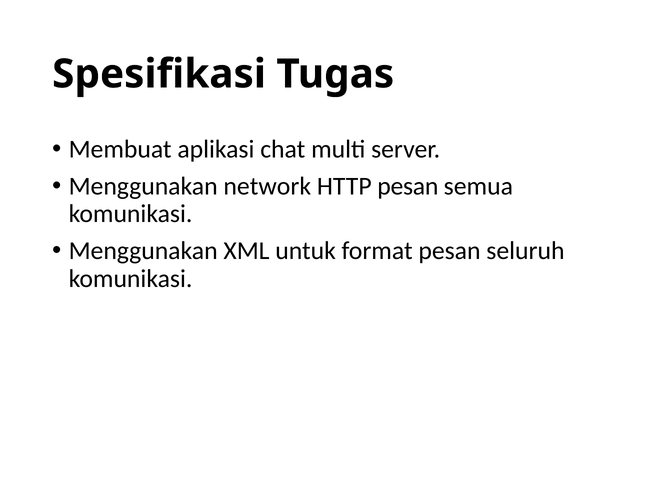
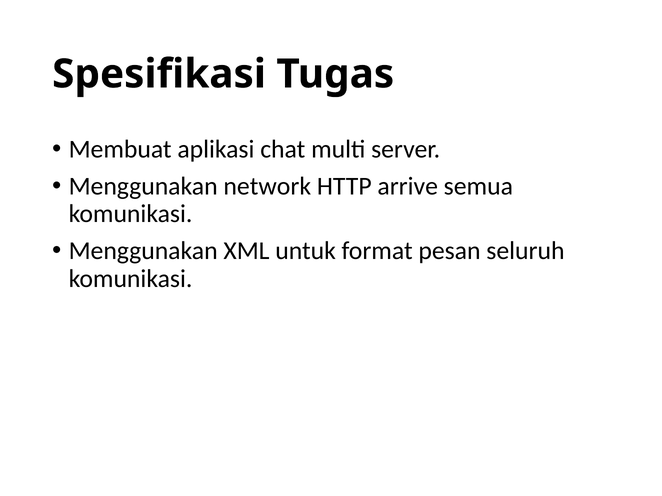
HTTP pesan: pesan -> arrive
